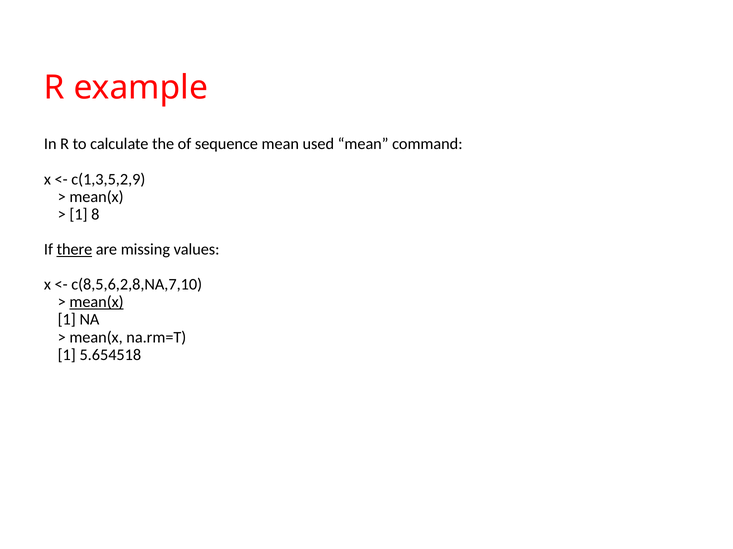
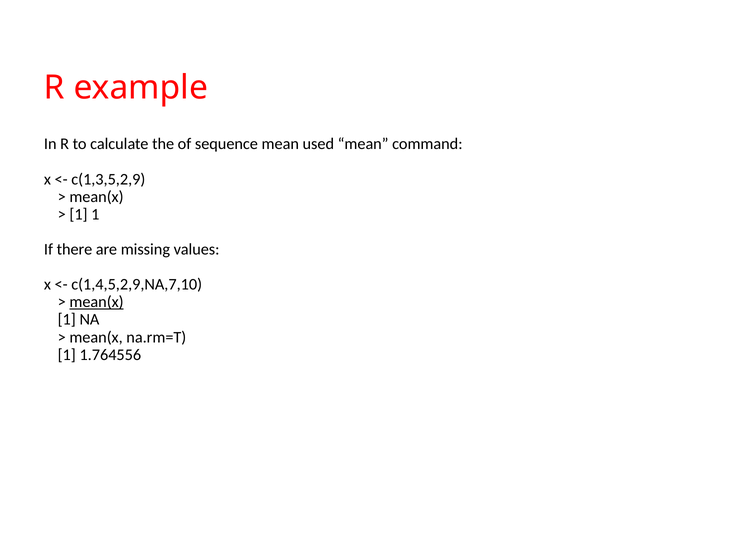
1 8: 8 -> 1
there underline: present -> none
c(8,5,6,2,8,NA,7,10: c(8,5,6,2,8,NA,7,10 -> c(1,4,5,2,9,NA,7,10
5.654518: 5.654518 -> 1.764556
